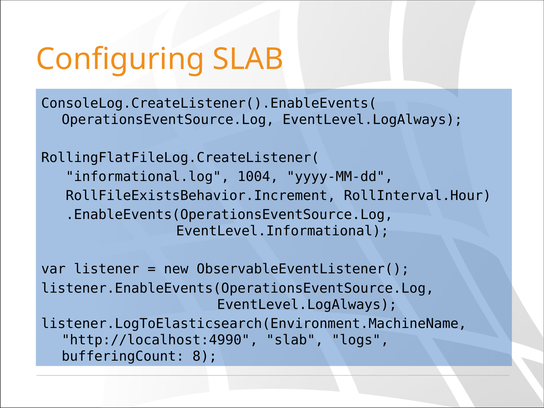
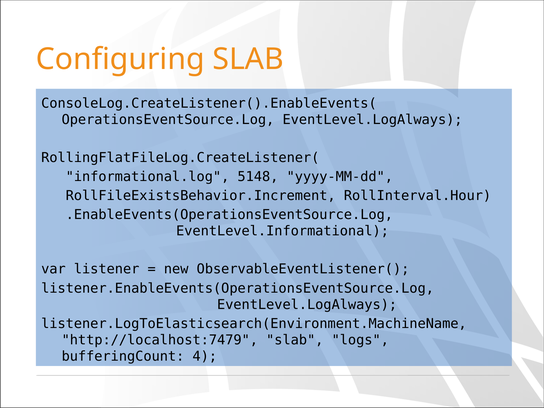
1004: 1004 -> 5148
http://localhost:4990: http://localhost:4990 -> http://localhost:7479
8: 8 -> 4
